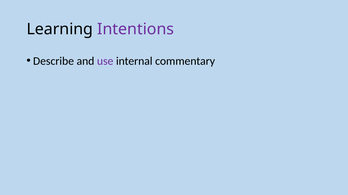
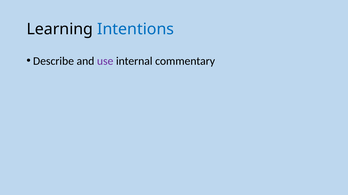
Intentions colour: purple -> blue
